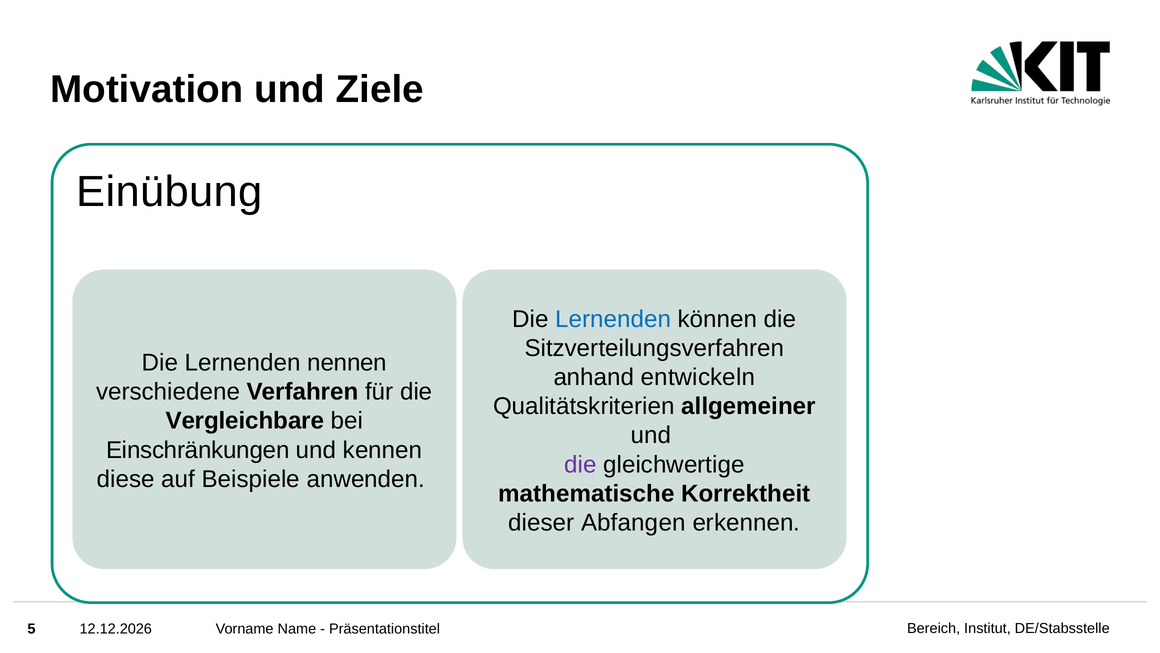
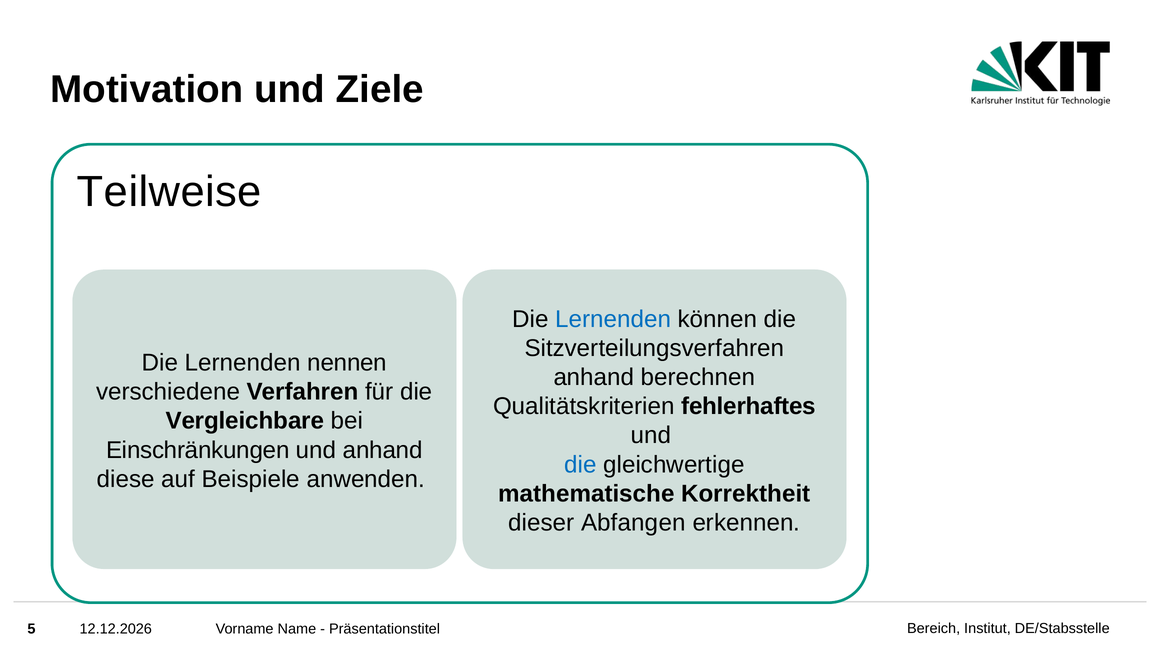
Einübung: Einübung -> Teilweise
entwickeln: entwickeln -> berechnen
allgemeiner: allgemeiner -> fehlerhaftes
und kennen: kennen -> anhand
die at (580, 464) colour: purple -> blue
